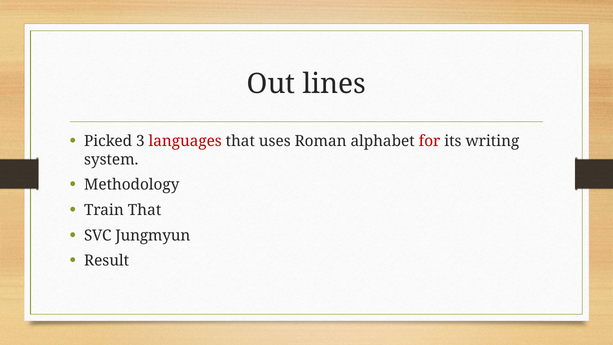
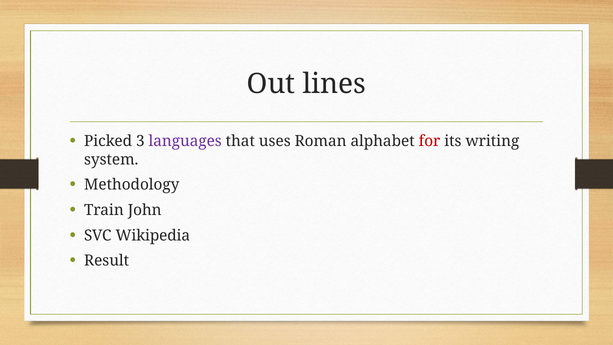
languages colour: red -> purple
Train That: That -> John
Jungmyun: Jungmyun -> Wikipedia
